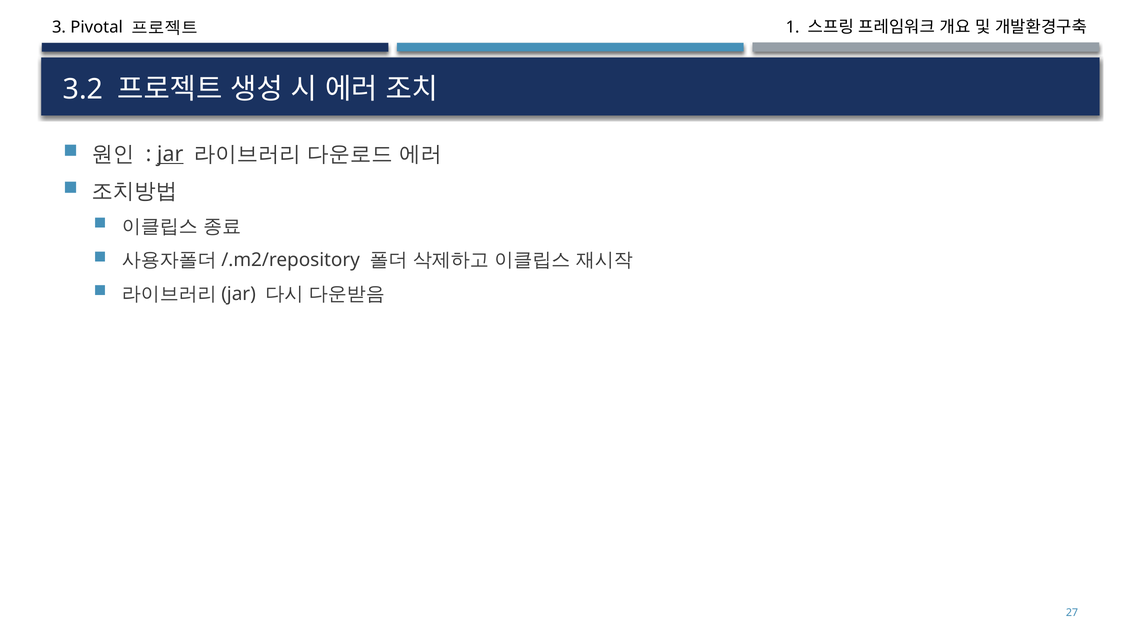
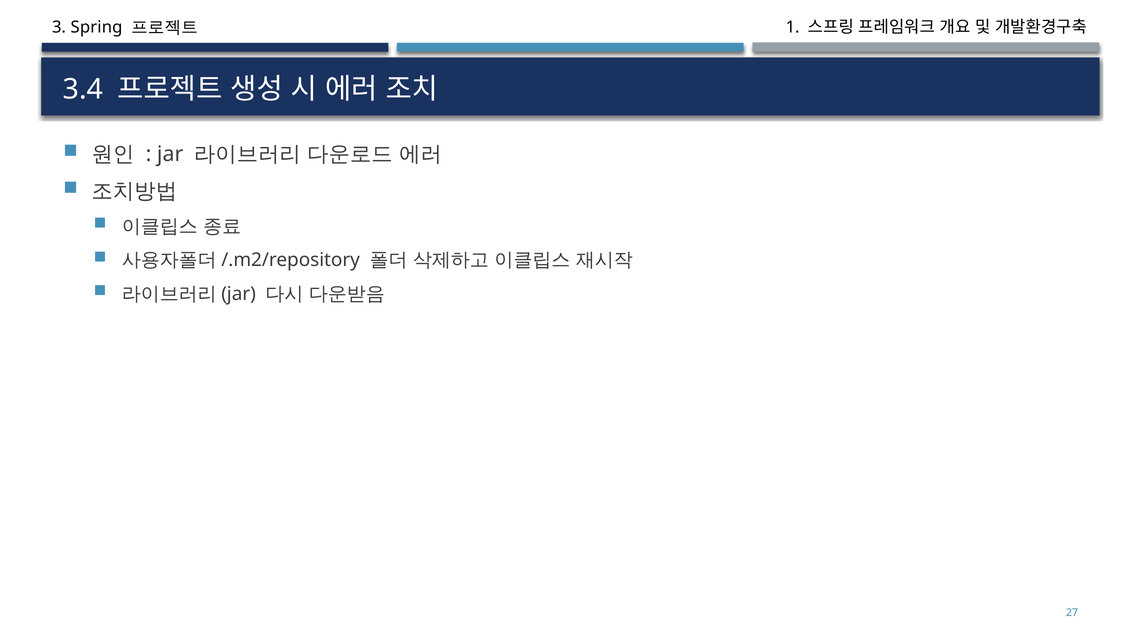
Pivotal: Pivotal -> Spring
3.2: 3.2 -> 3.4
jar underline: present -> none
